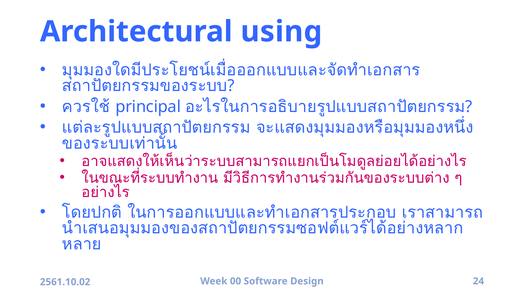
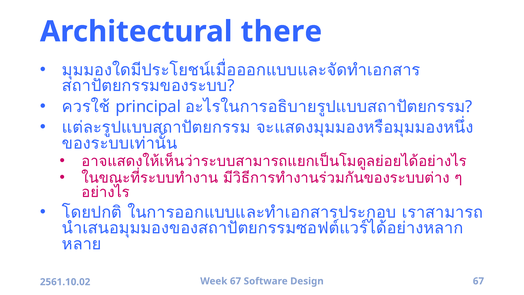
using: using -> there
Week 00: 00 -> 67
Design 24: 24 -> 67
